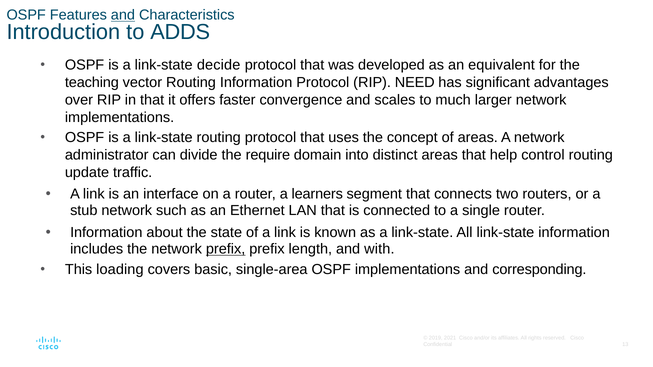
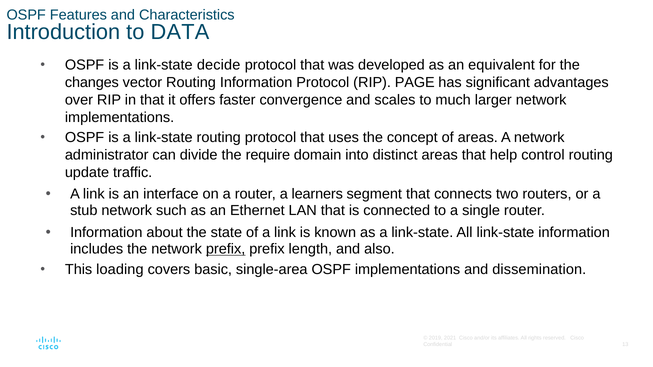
and at (123, 15) underline: present -> none
ADDS: ADDS -> DATA
teaching: teaching -> changes
NEED: NEED -> PAGE
with: with -> also
corresponding: corresponding -> dissemination
